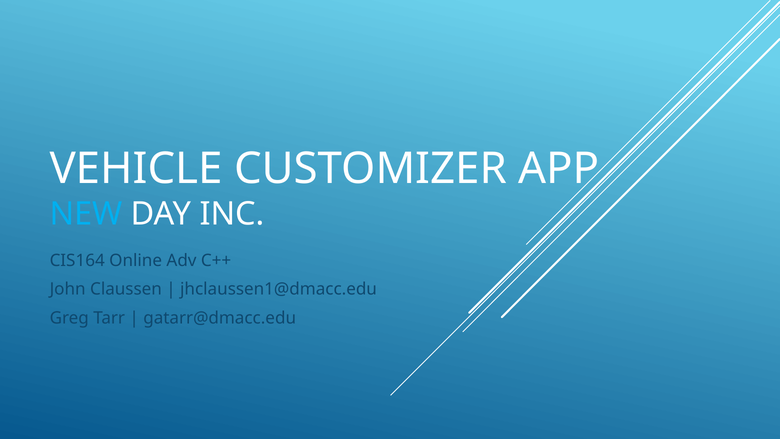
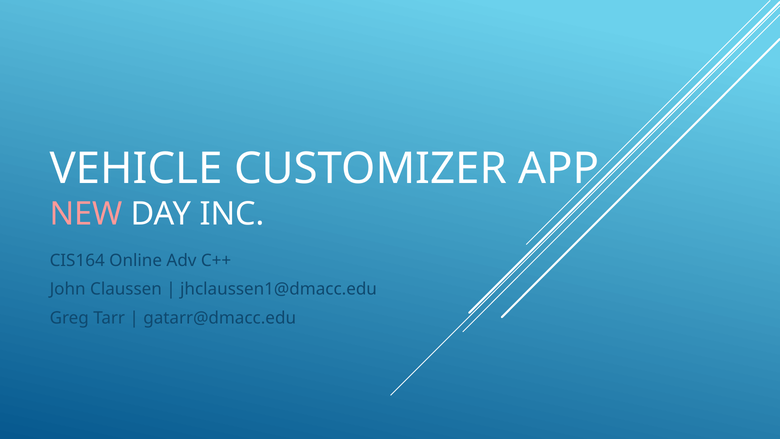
NEW colour: light blue -> pink
